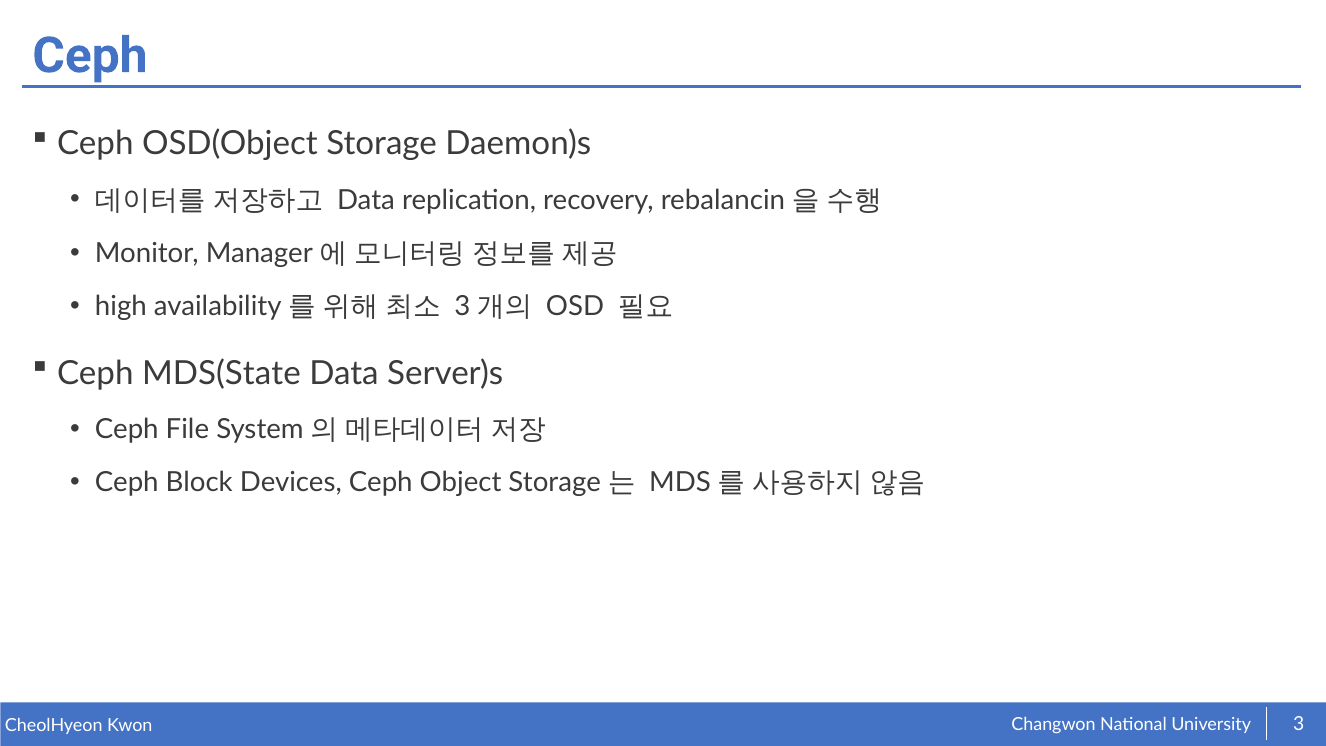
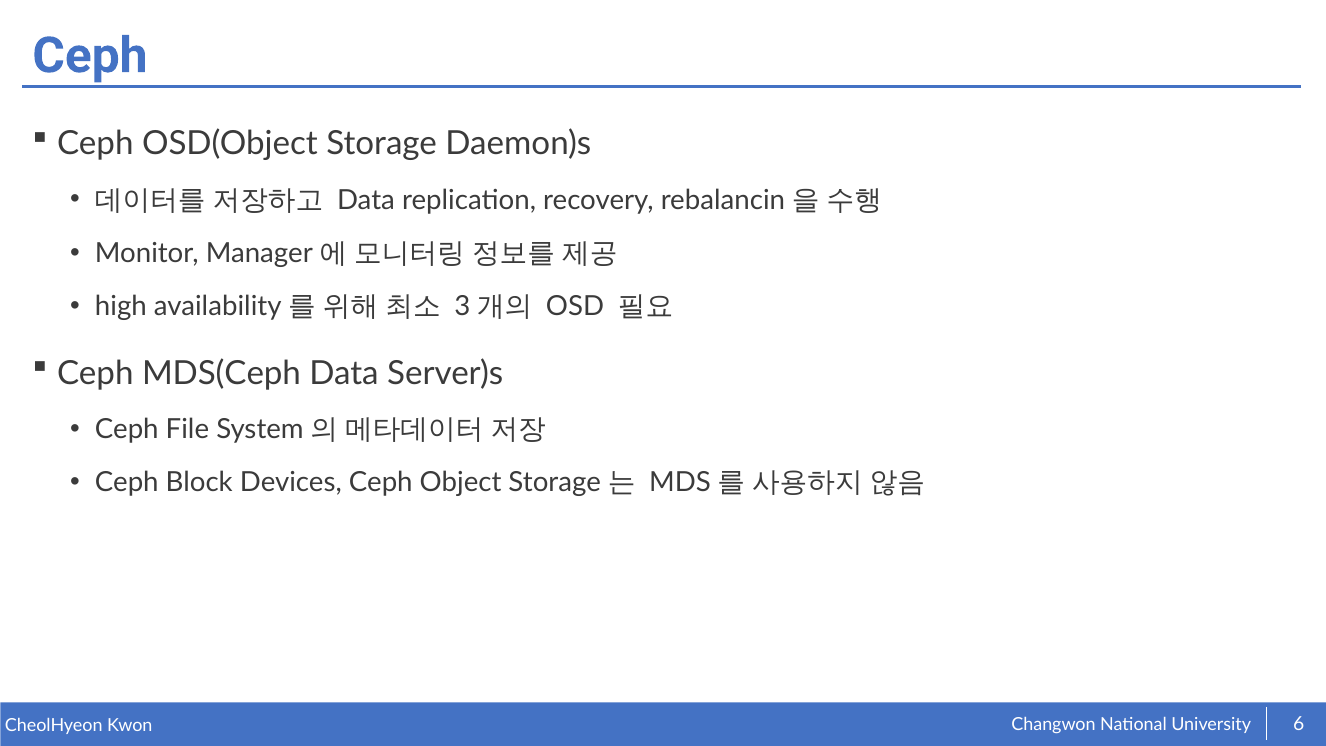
MDS(State: MDS(State -> MDS(Ceph
3 at (1299, 724): 3 -> 6
